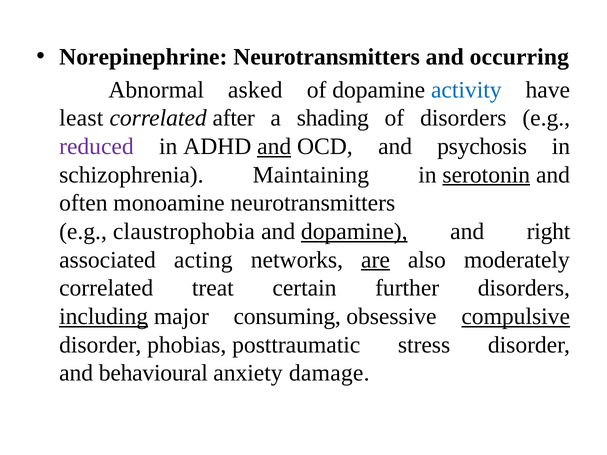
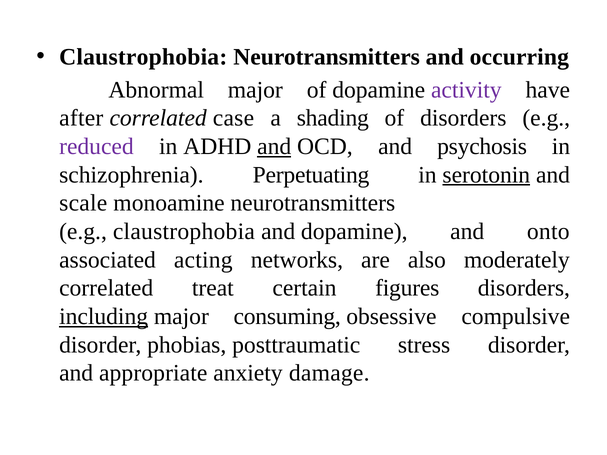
Norepinephrine at (143, 57): Norepinephrine -> Claustrophobia
Abnormal asked: asked -> major
activity colour: blue -> purple
least: least -> after
after: after -> case
Maintaining: Maintaining -> Perpetuating
often: often -> scale
dopamine at (354, 232) underline: present -> none
right: right -> onto
are underline: present -> none
further: further -> figures
compulsive underline: present -> none
behavioural: behavioural -> appropriate
